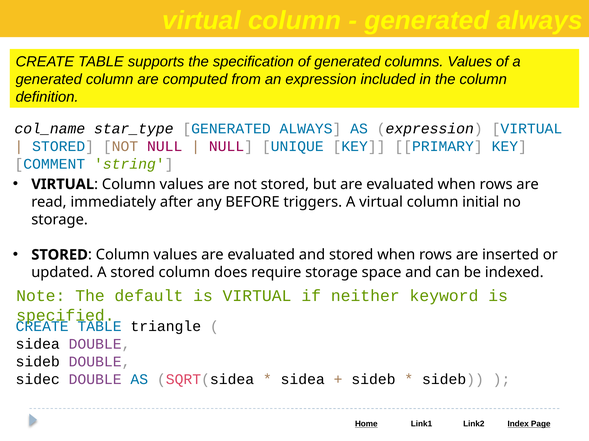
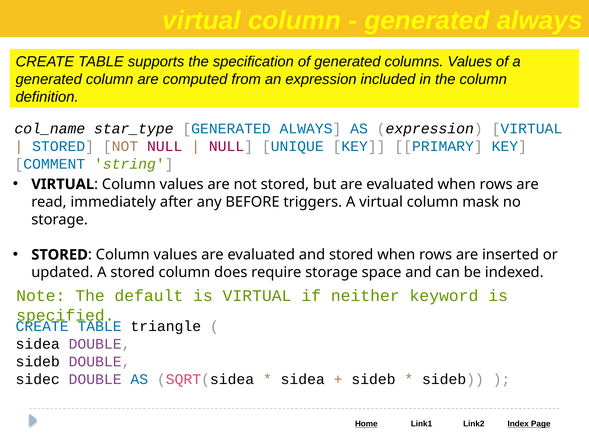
initial: initial -> mask
